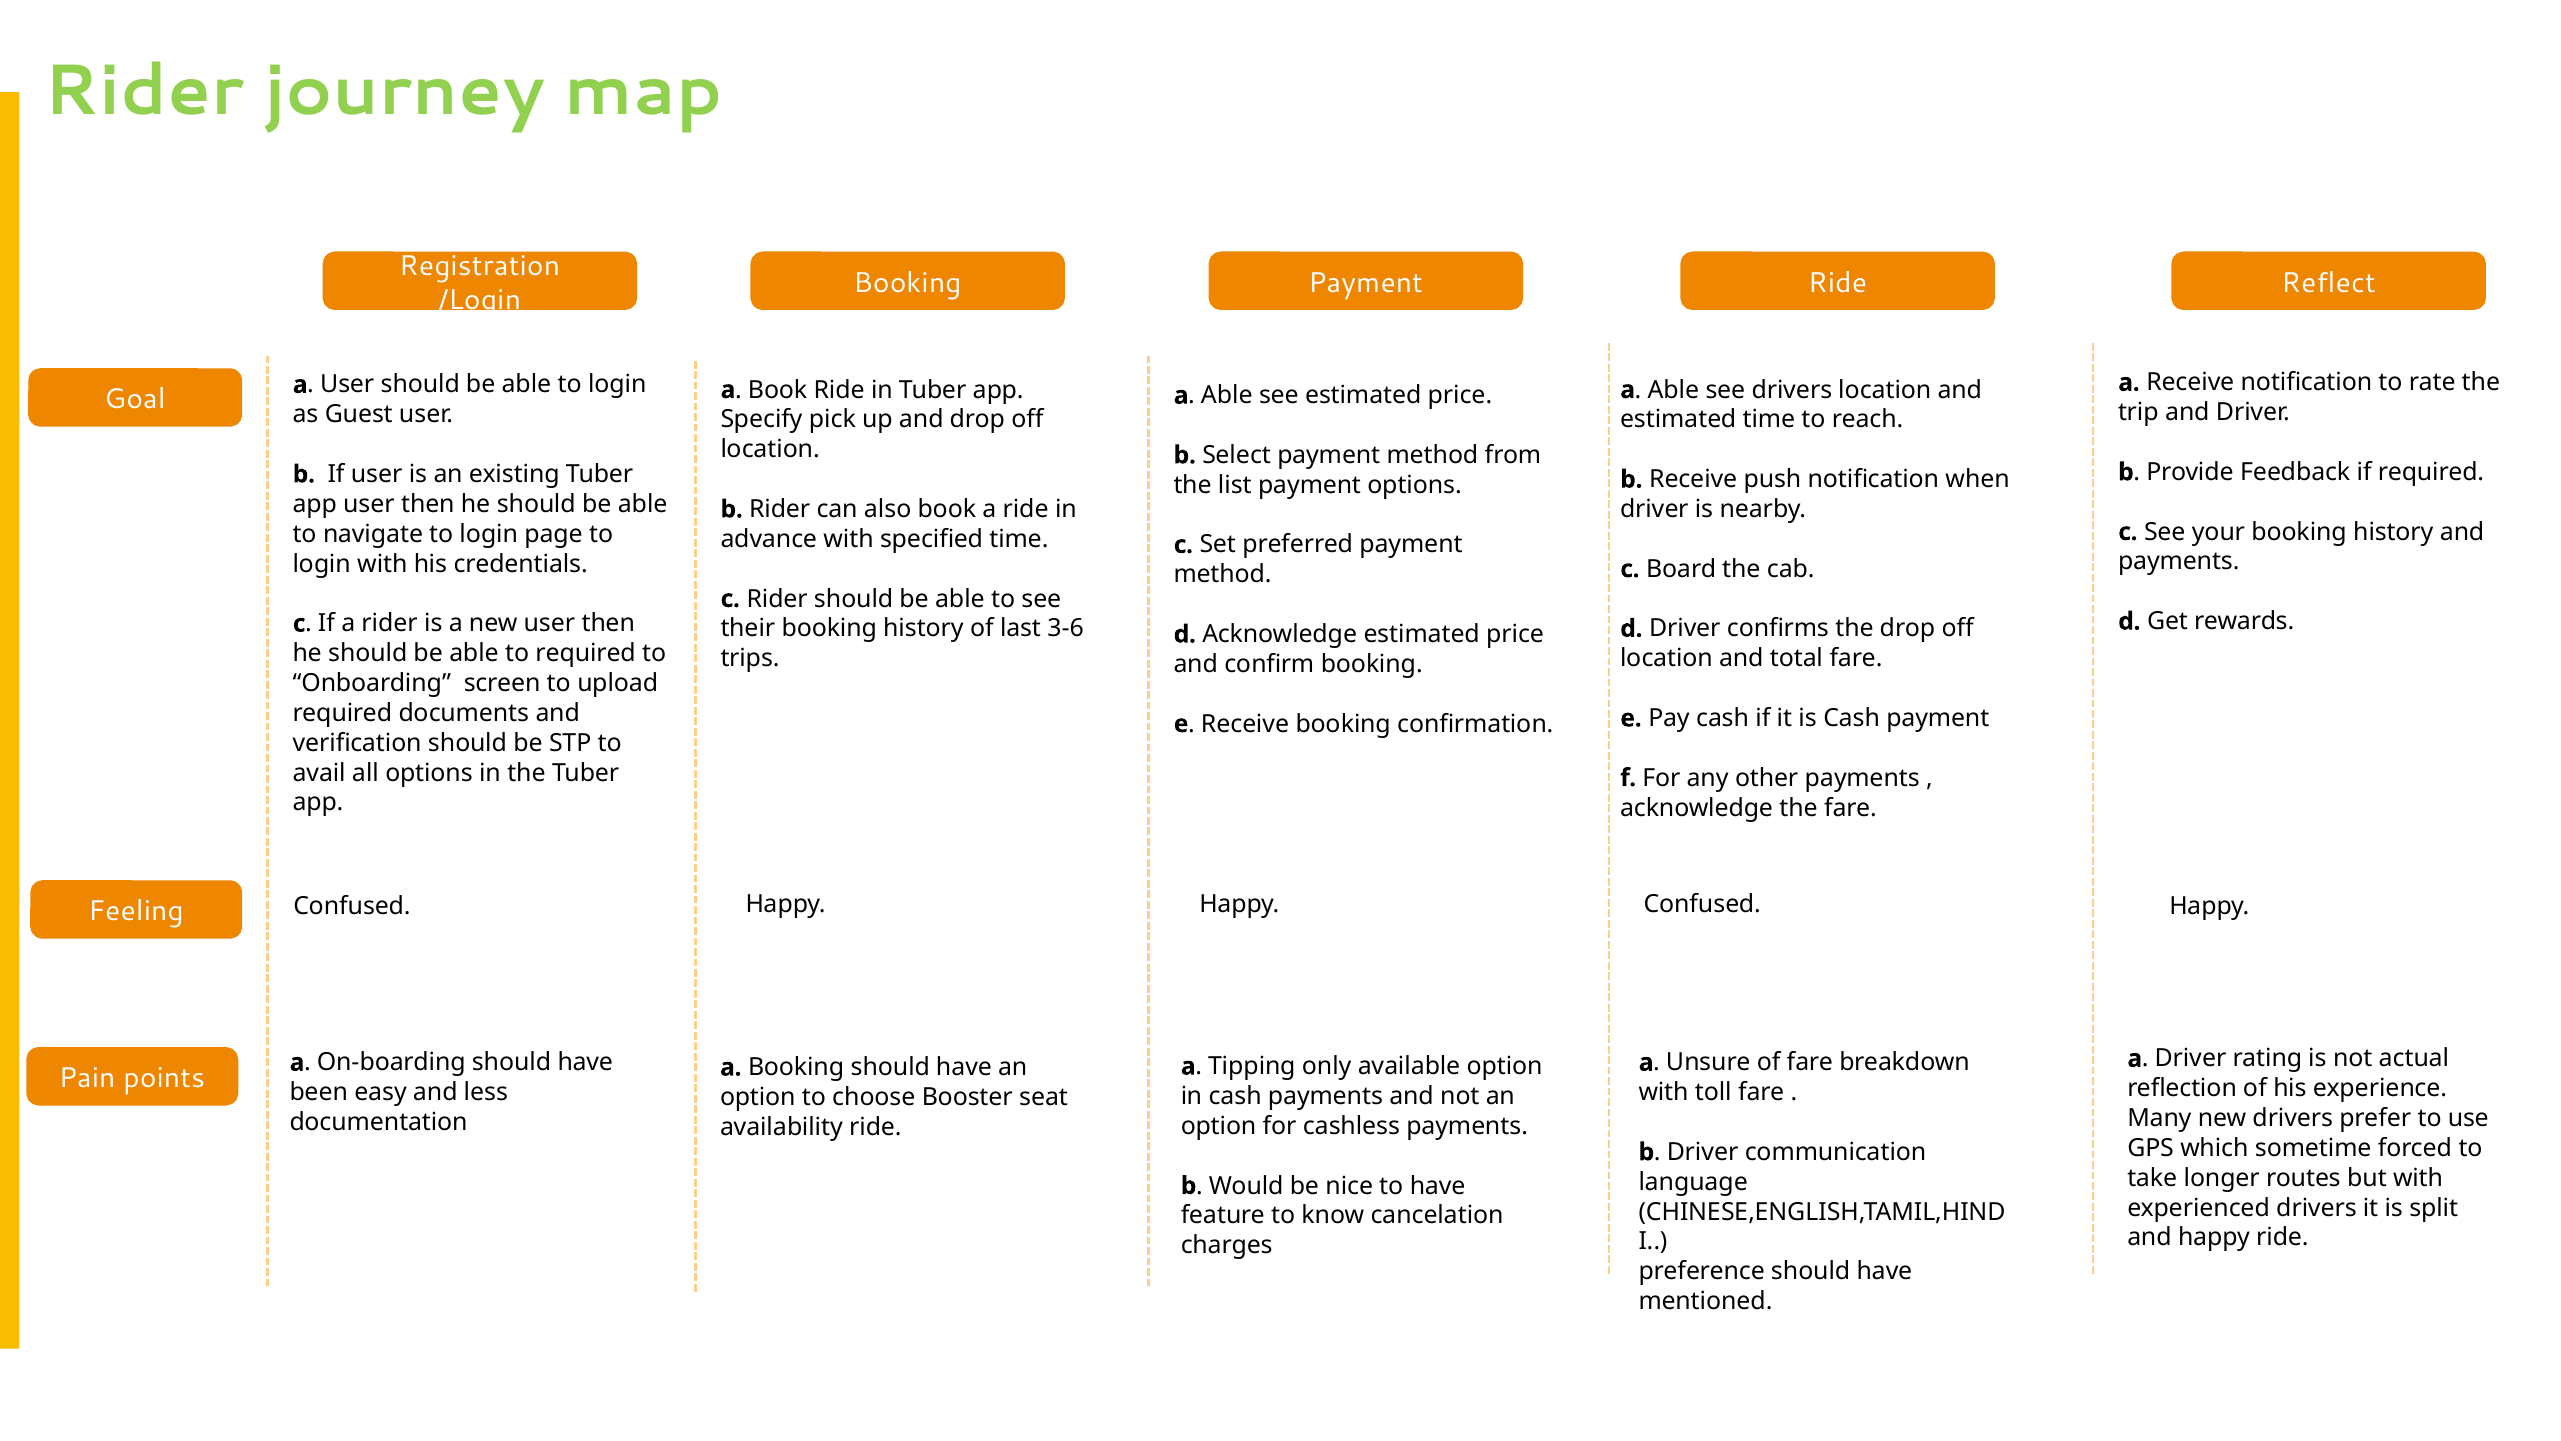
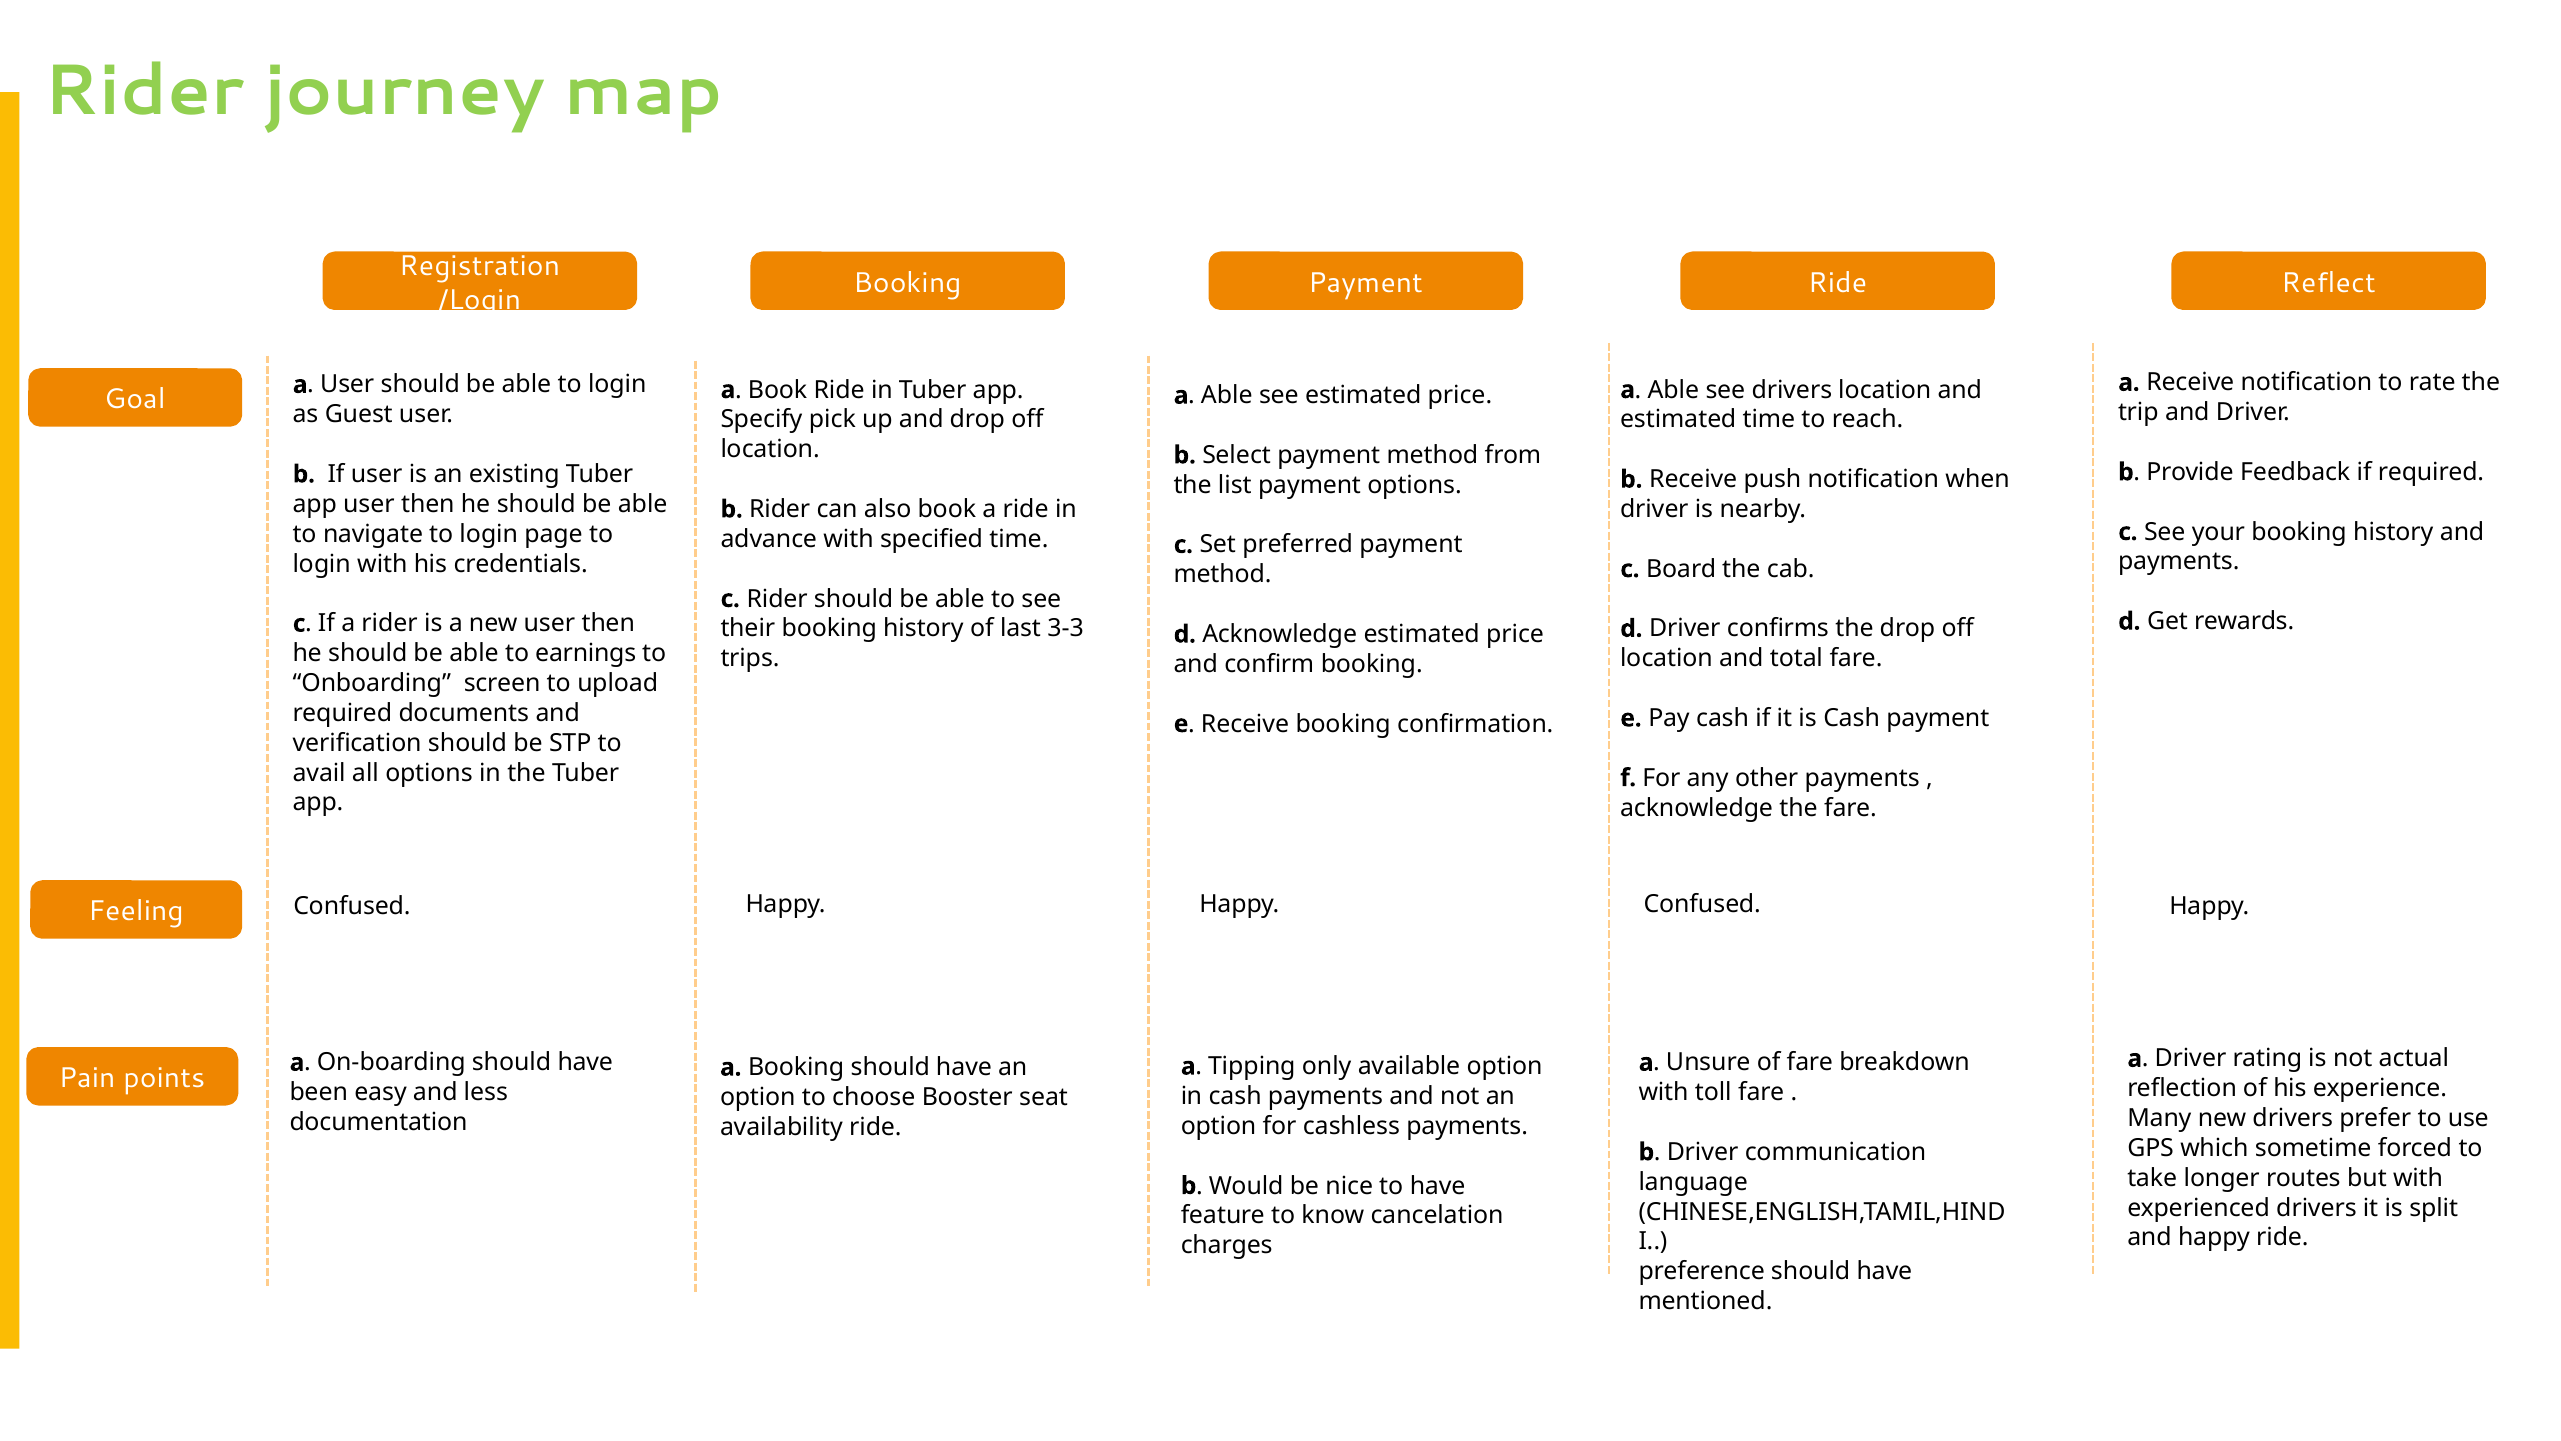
3-6: 3-6 -> 3-3
to required: required -> earnings
